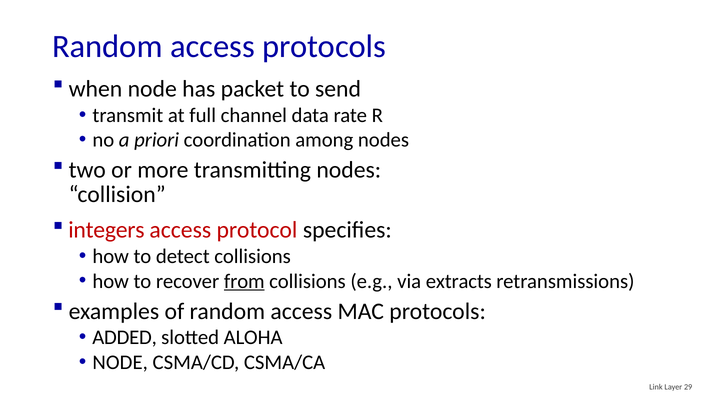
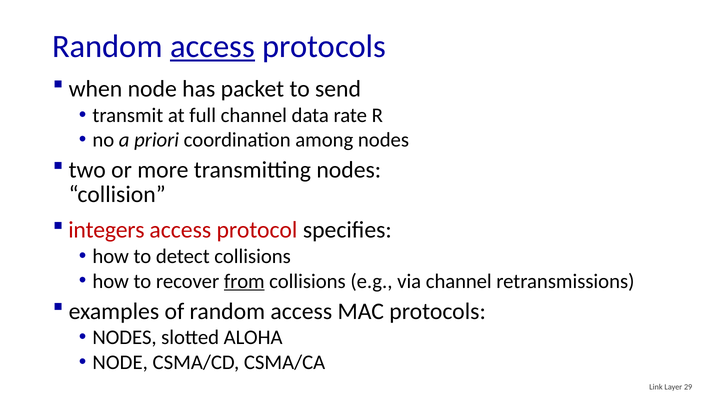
access at (212, 46) underline: none -> present
via extracts: extracts -> channel
ADDED at (125, 338): ADDED -> NODES
